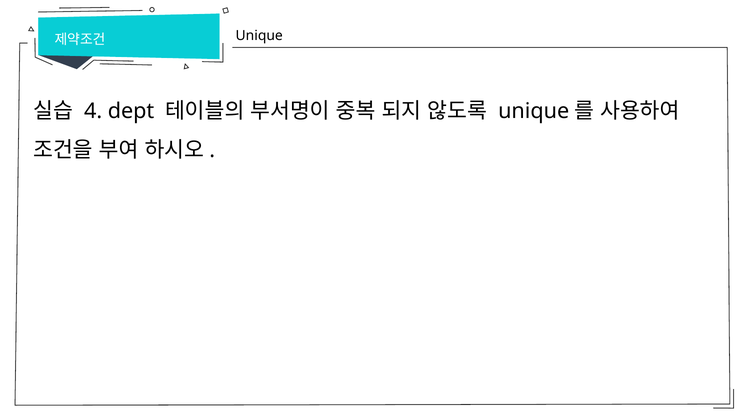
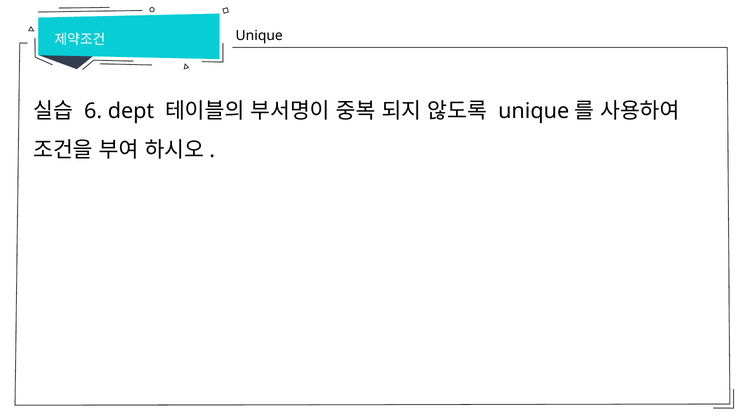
4: 4 -> 6
